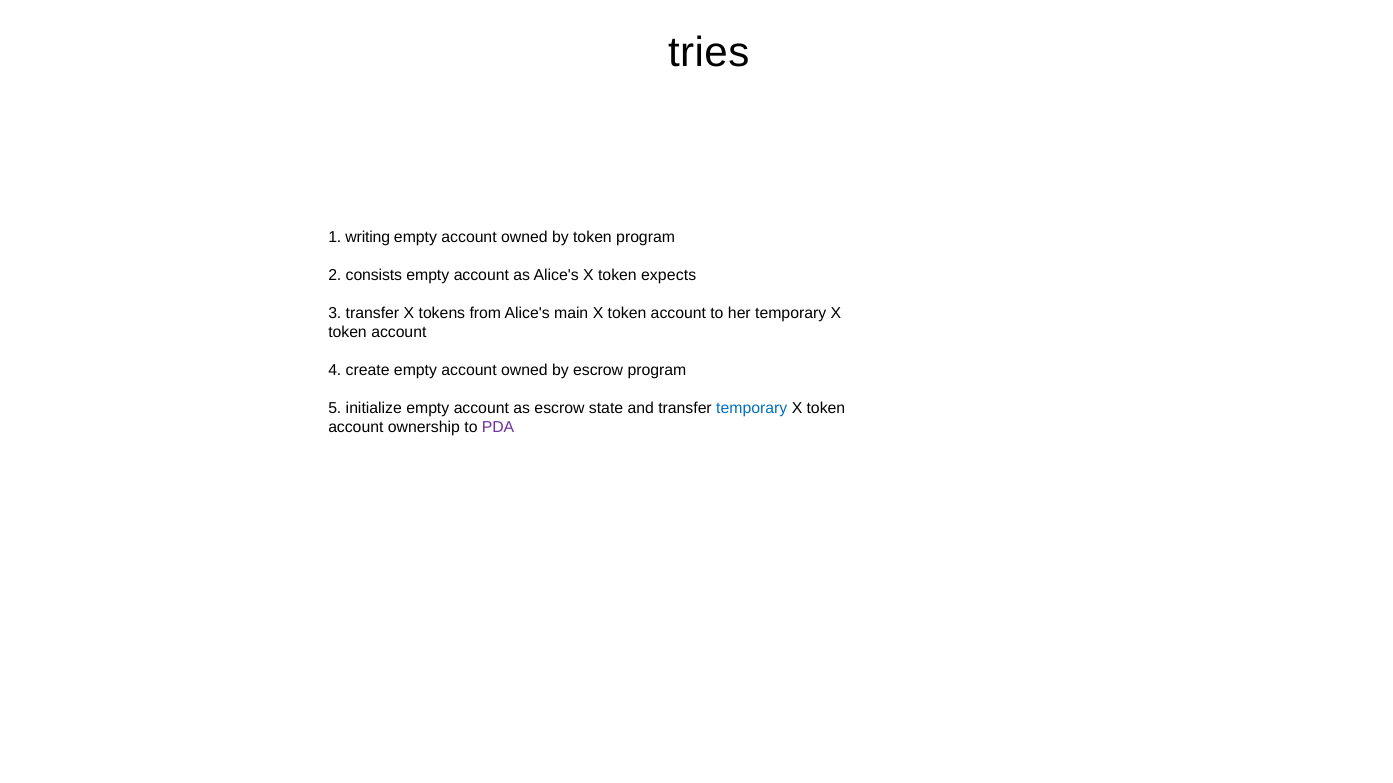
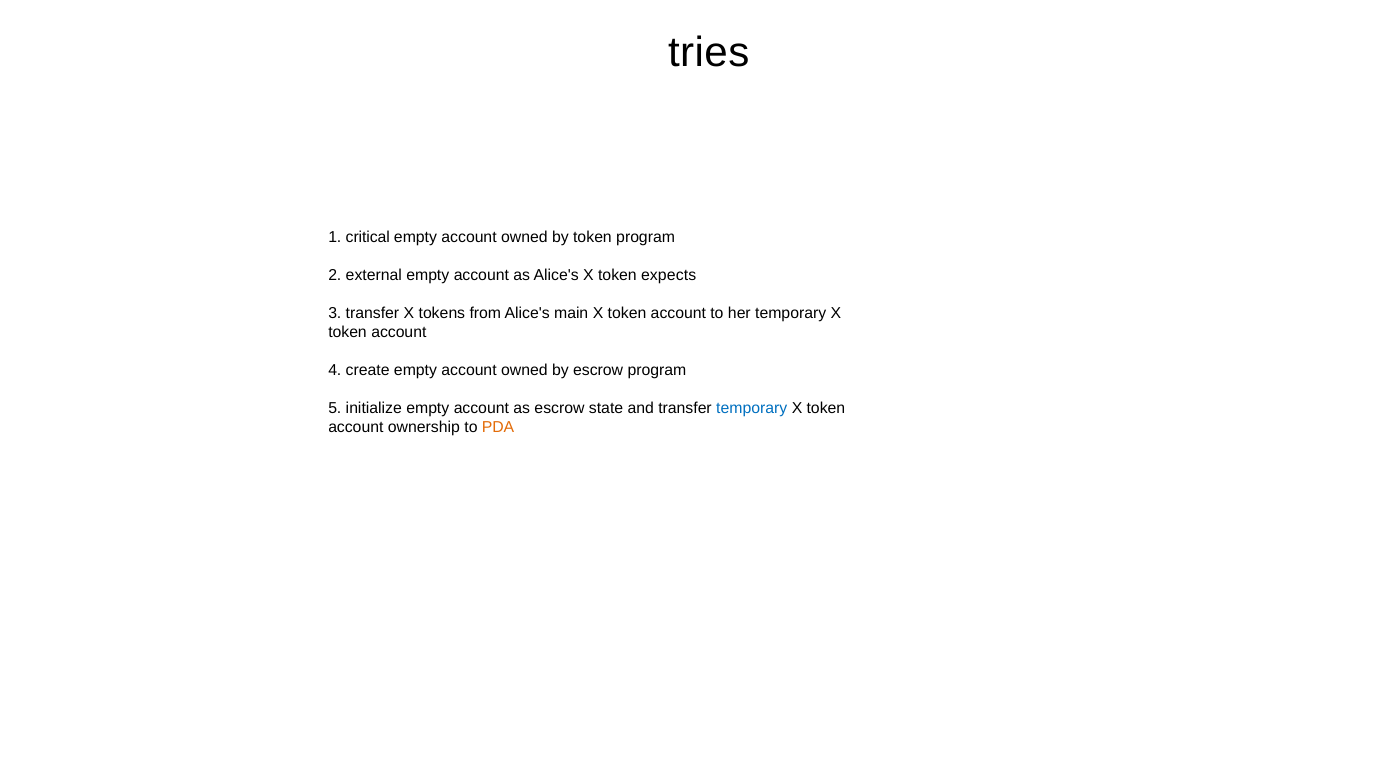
writing: writing -> critical
consists: consists -> external
PDA colour: purple -> orange
